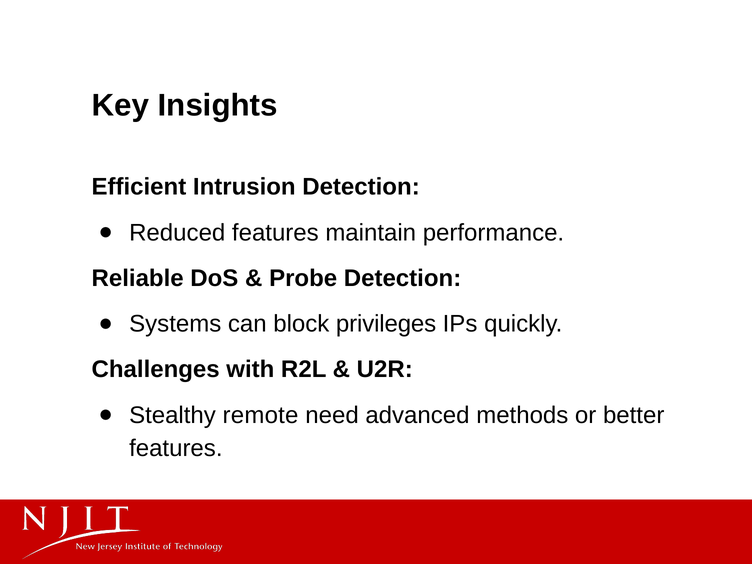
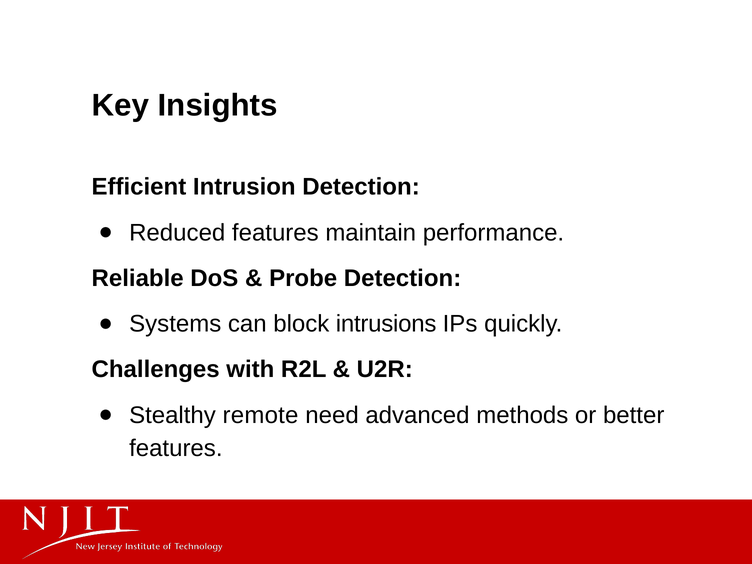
privileges: privileges -> intrusions
